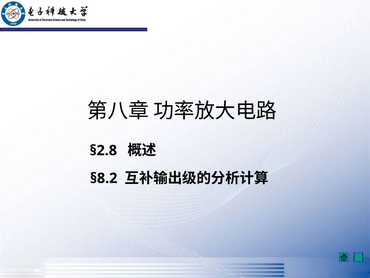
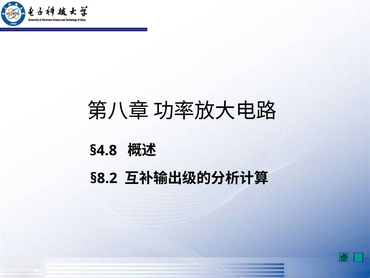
§2.8: §2.8 -> §4.8
